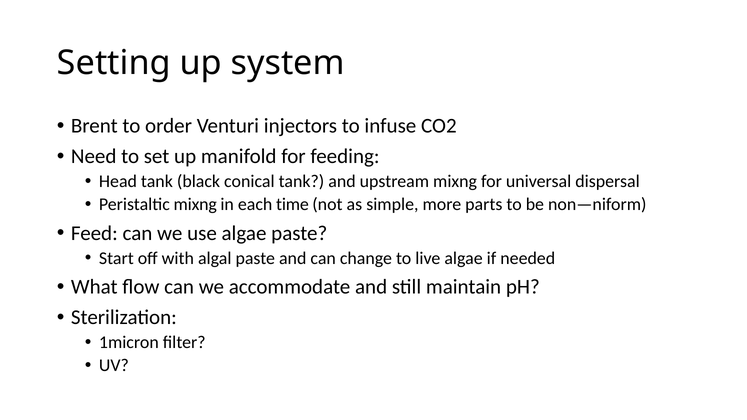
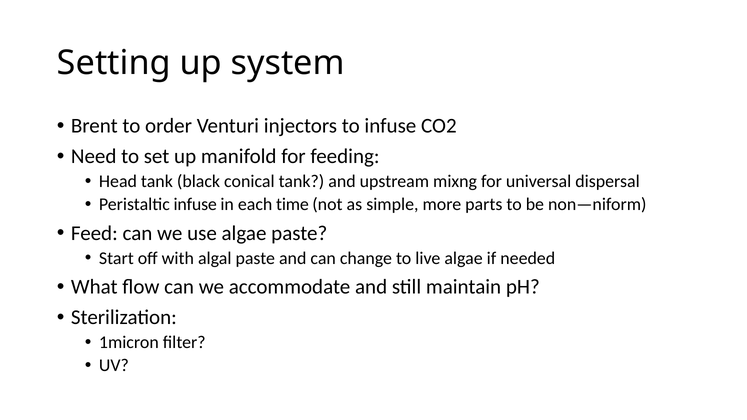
Peristaltic mixng: mixng -> infuse
